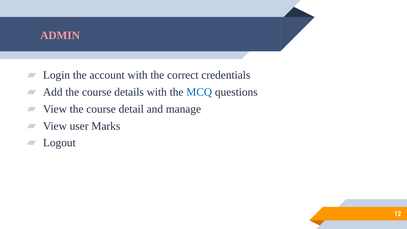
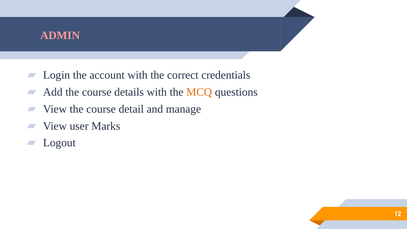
MCQ colour: blue -> orange
